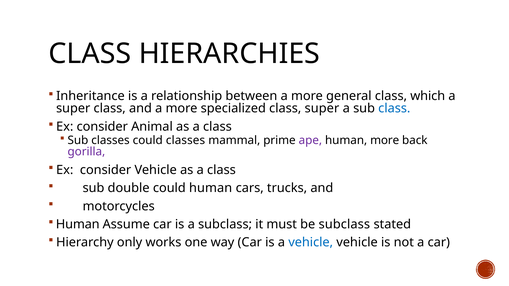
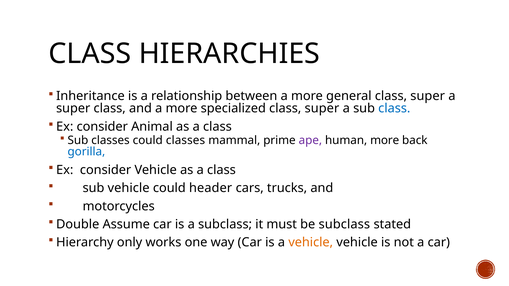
general class which: which -> super
gorilla colour: purple -> blue
sub double: double -> vehicle
could human: human -> header
Human at (78, 224): Human -> Double
vehicle at (311, 243) colour: blue -> orange
